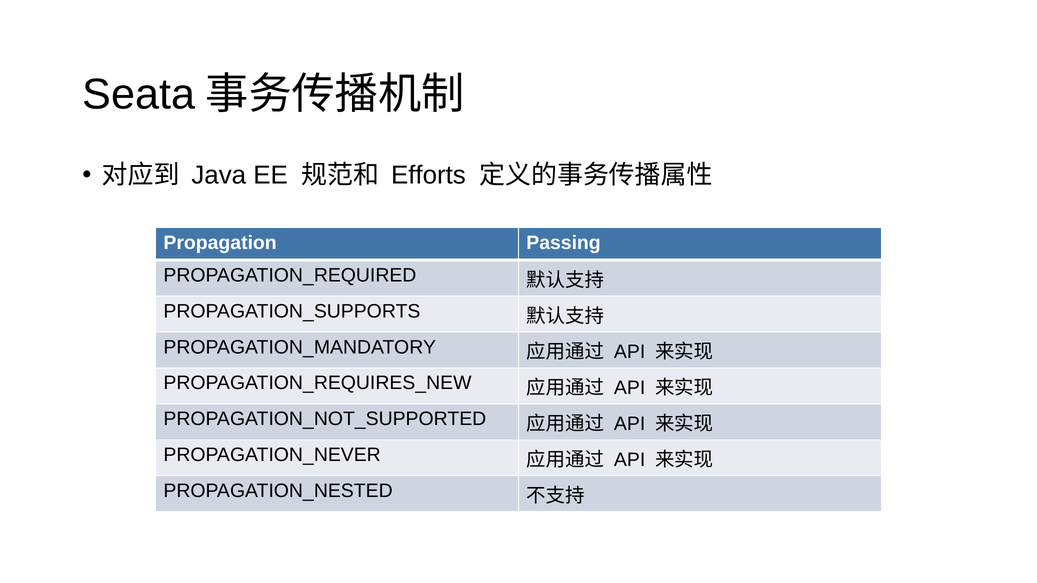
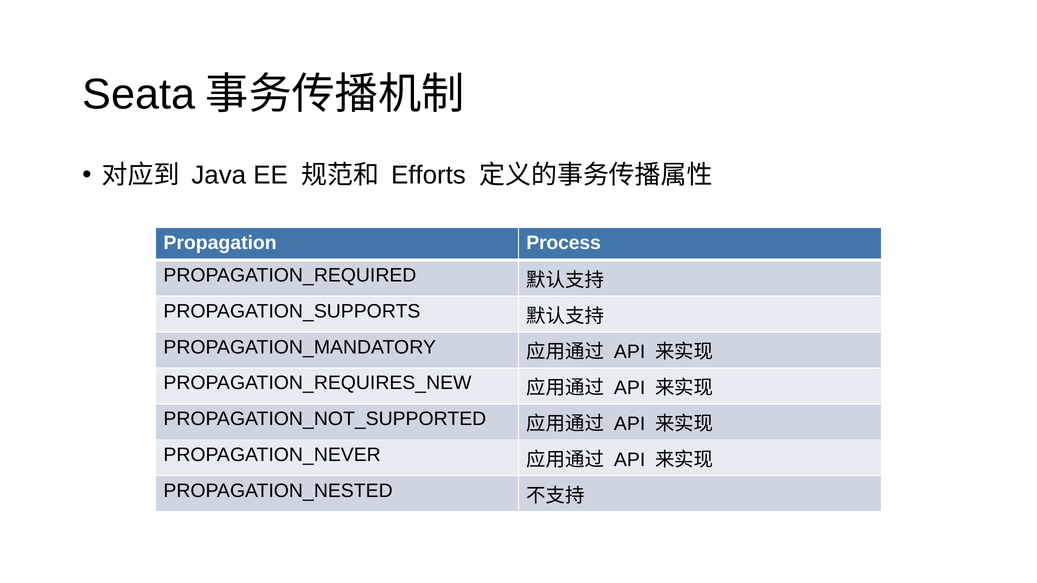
Passing: Passing -> Process
